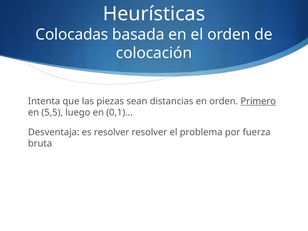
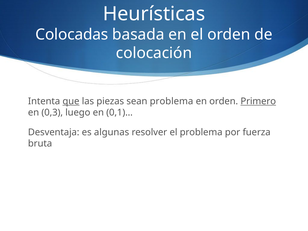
que underline: none -> present
sean distancias: distancias -> problema
5,5: 5,5 -> 0,3
es resolver: resolver -> algunas
